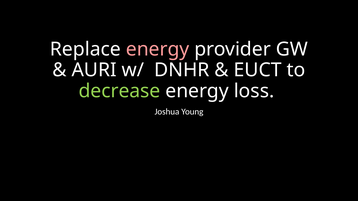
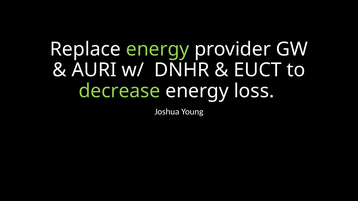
energy at (158, 49) colour: pink -> light green
